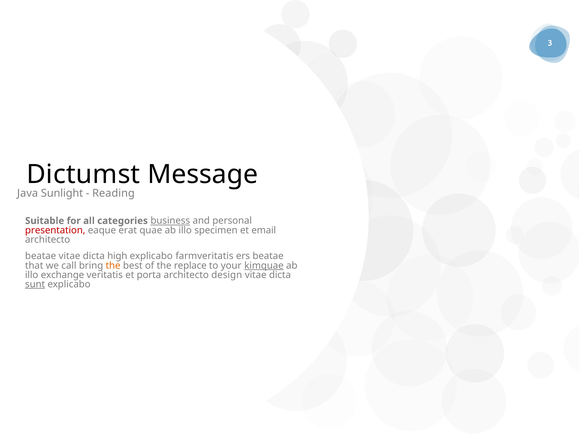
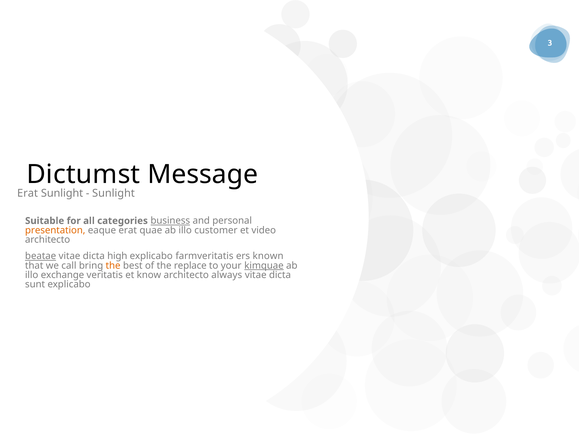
Java at (28, 194): Java -> Erat
Reading at (113, 194): Reading -> Sunlight
presentation colour: red -> orange
specimen: specimen -> customer
email: email -> video
beatae at (41, 256) underline: none -> present
ers beatae: beatae -> known
porta: porta -> know
design: design -> always
sunt underline: present -> none
